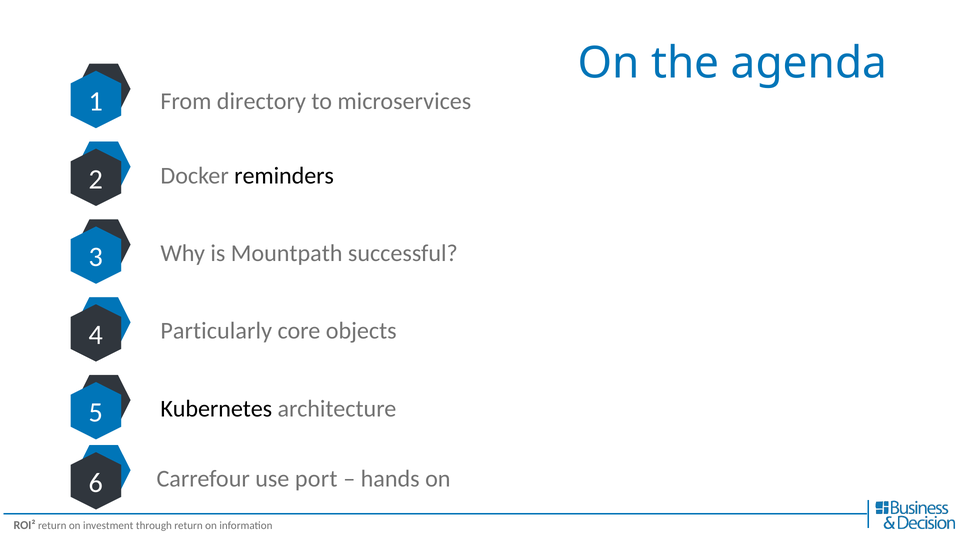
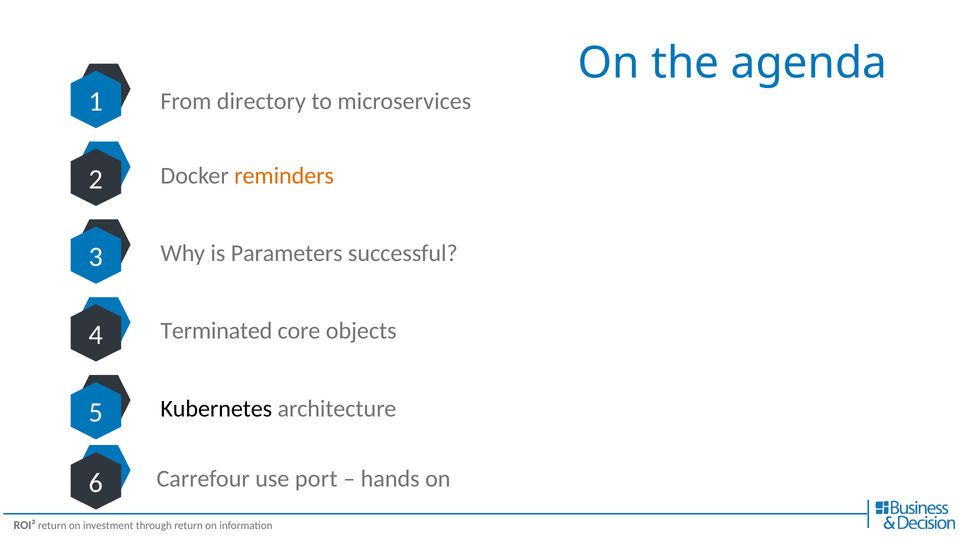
reminders colour: black -> orange
Mountpath: Mountpath -> Parameters
Particularly: Particularly -> Terminated
